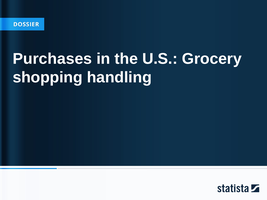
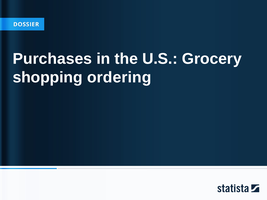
handling: handling -> ordering
